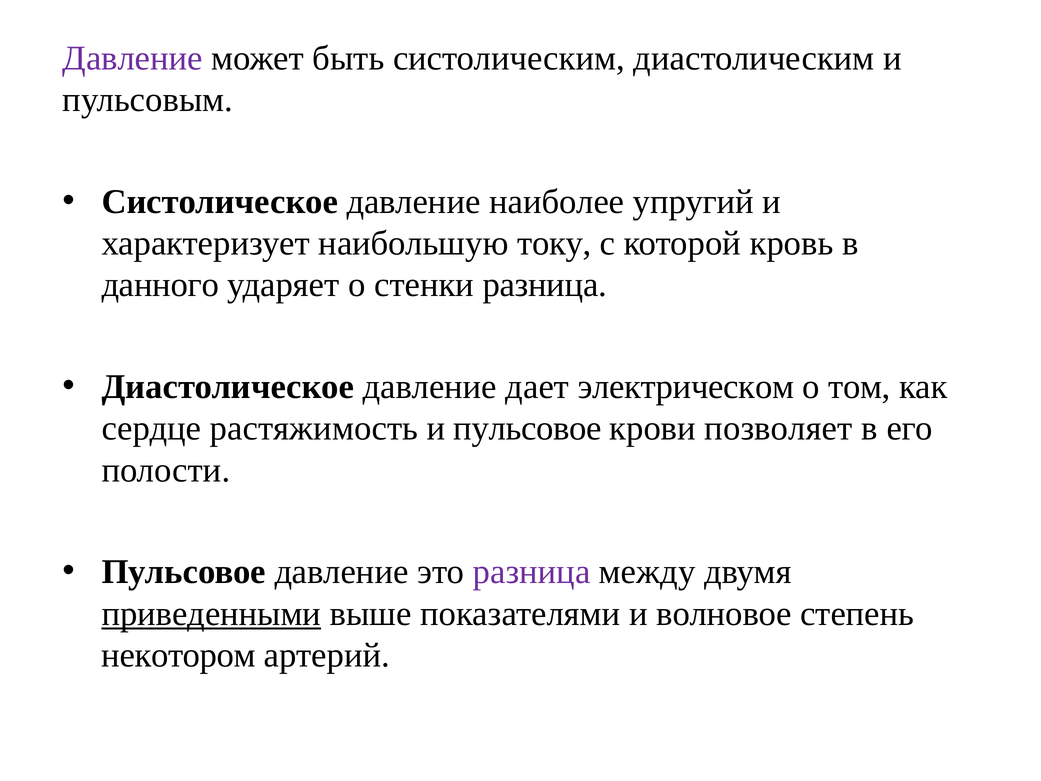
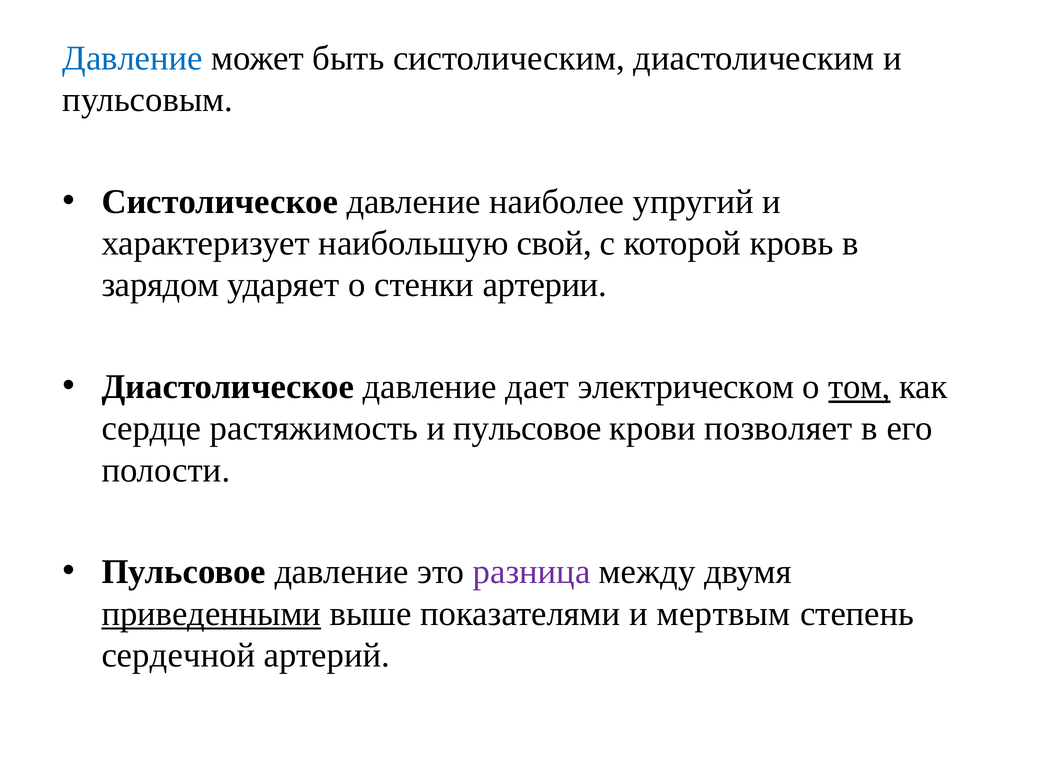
Давление at (133, 58) colour: purple -> blue
току: току -> свой
данного: данного -> зарядом
стенки разница: разница -> артерии
том underline: none -> present
волновое: волновое -> мертвым
некотором: некотором -> сердечной
